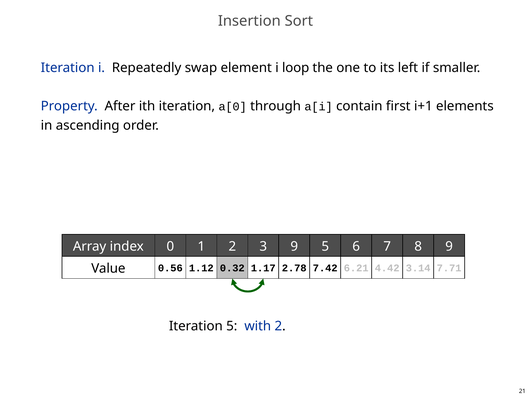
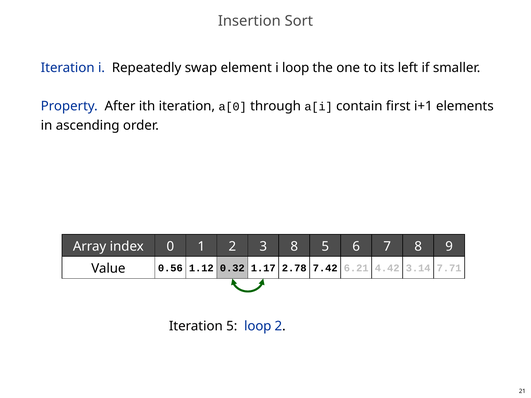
3 9: 9 -> 8
5 with: with -> loop
